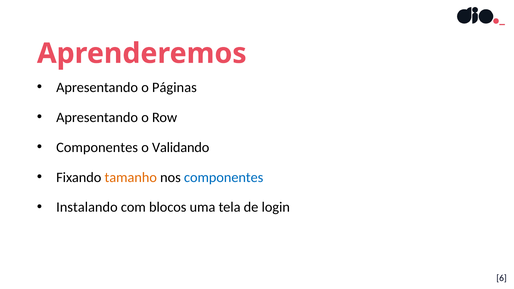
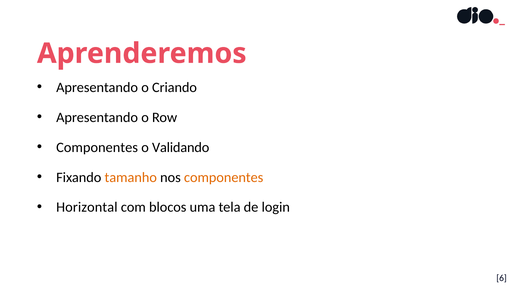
Páginas: Páginas -> Criando
componentes at (224, 177) colour: blue -> orange
Instalando: Instalando -> Horizontal
